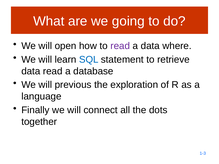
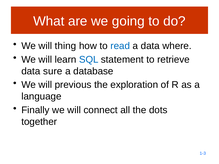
open: open -> thing
read at (120, 46) colour: purple -> blue
data read: read -> sure
